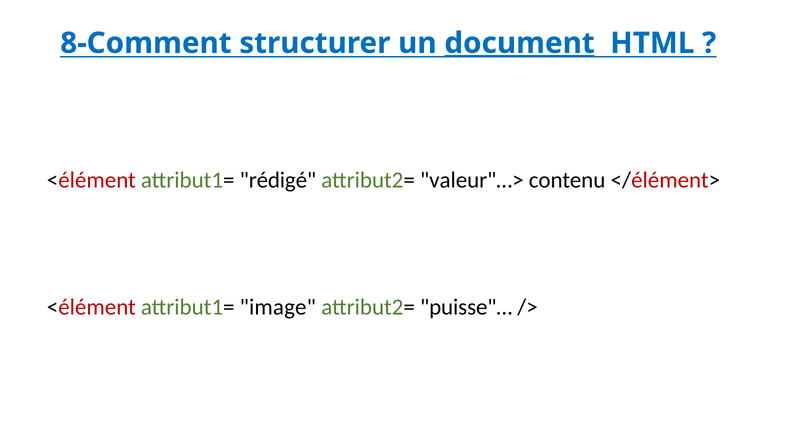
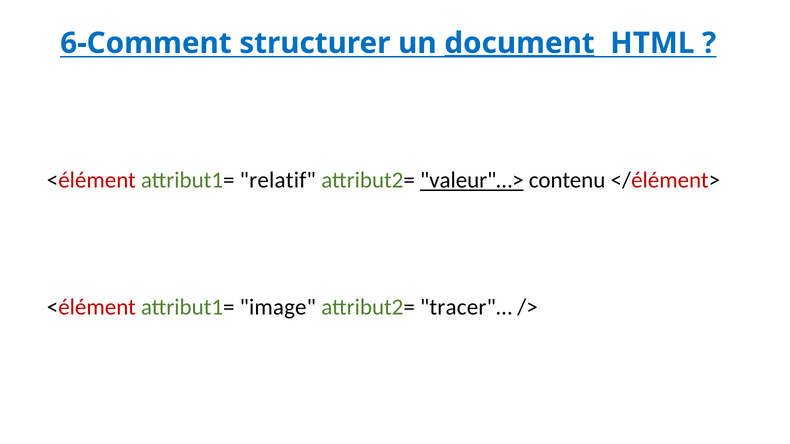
8-Comment: 8-Comment -> 6-Comment
rédigé: rédigé -> relatif
valeur"…> underline: none -> present
puisse"…: puisse"… -> tracer"…
